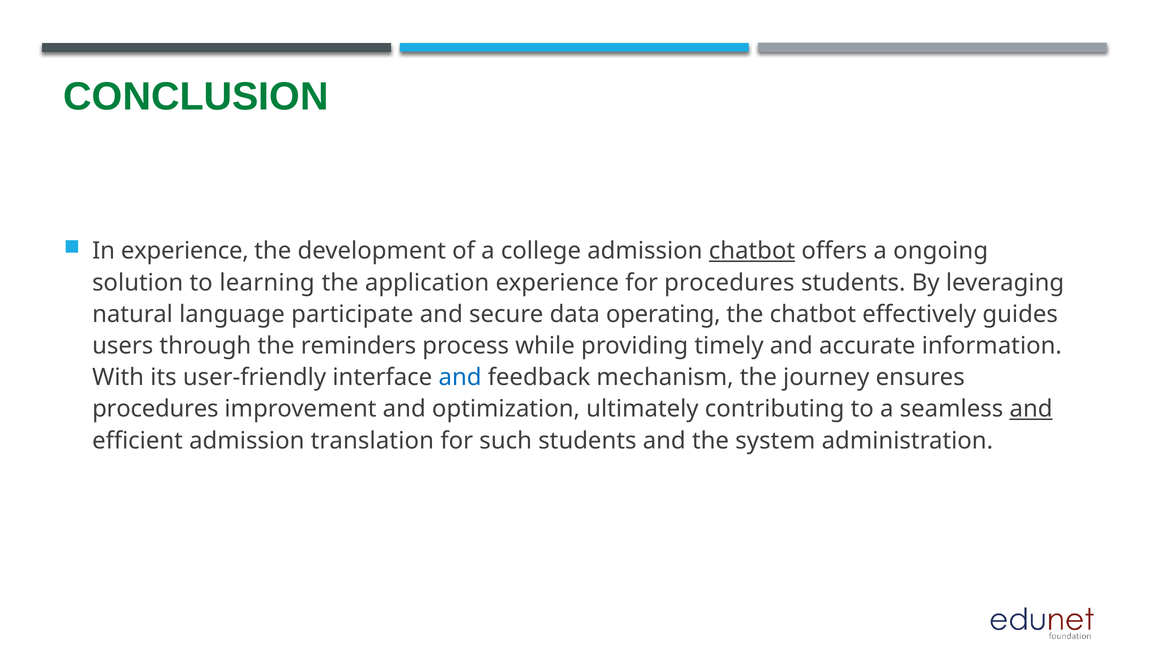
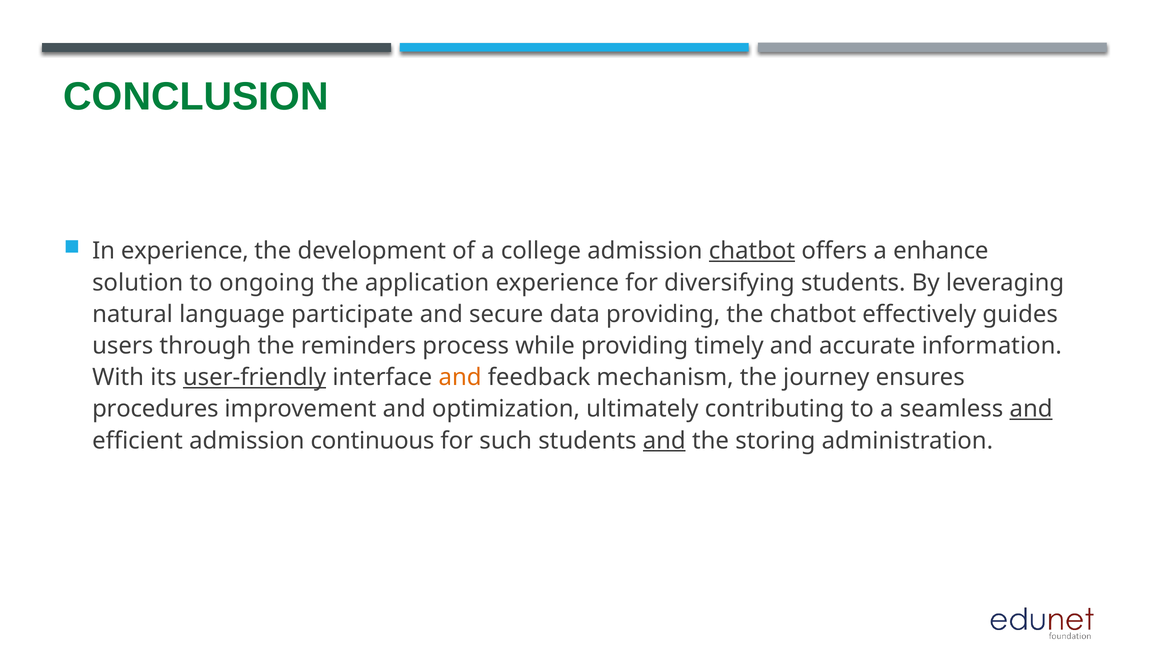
ongoing: ongoing -> enhance
learning: learning -> ongoing
for procedures: procedures -> diversifying
data operating: operating -> providing
user-friendly underline: none -> present
and at (460, 378) colour: blue -> orange
translation: translation -> continuous
and at (664, 441) underline: none -> present
system: system -> storing
